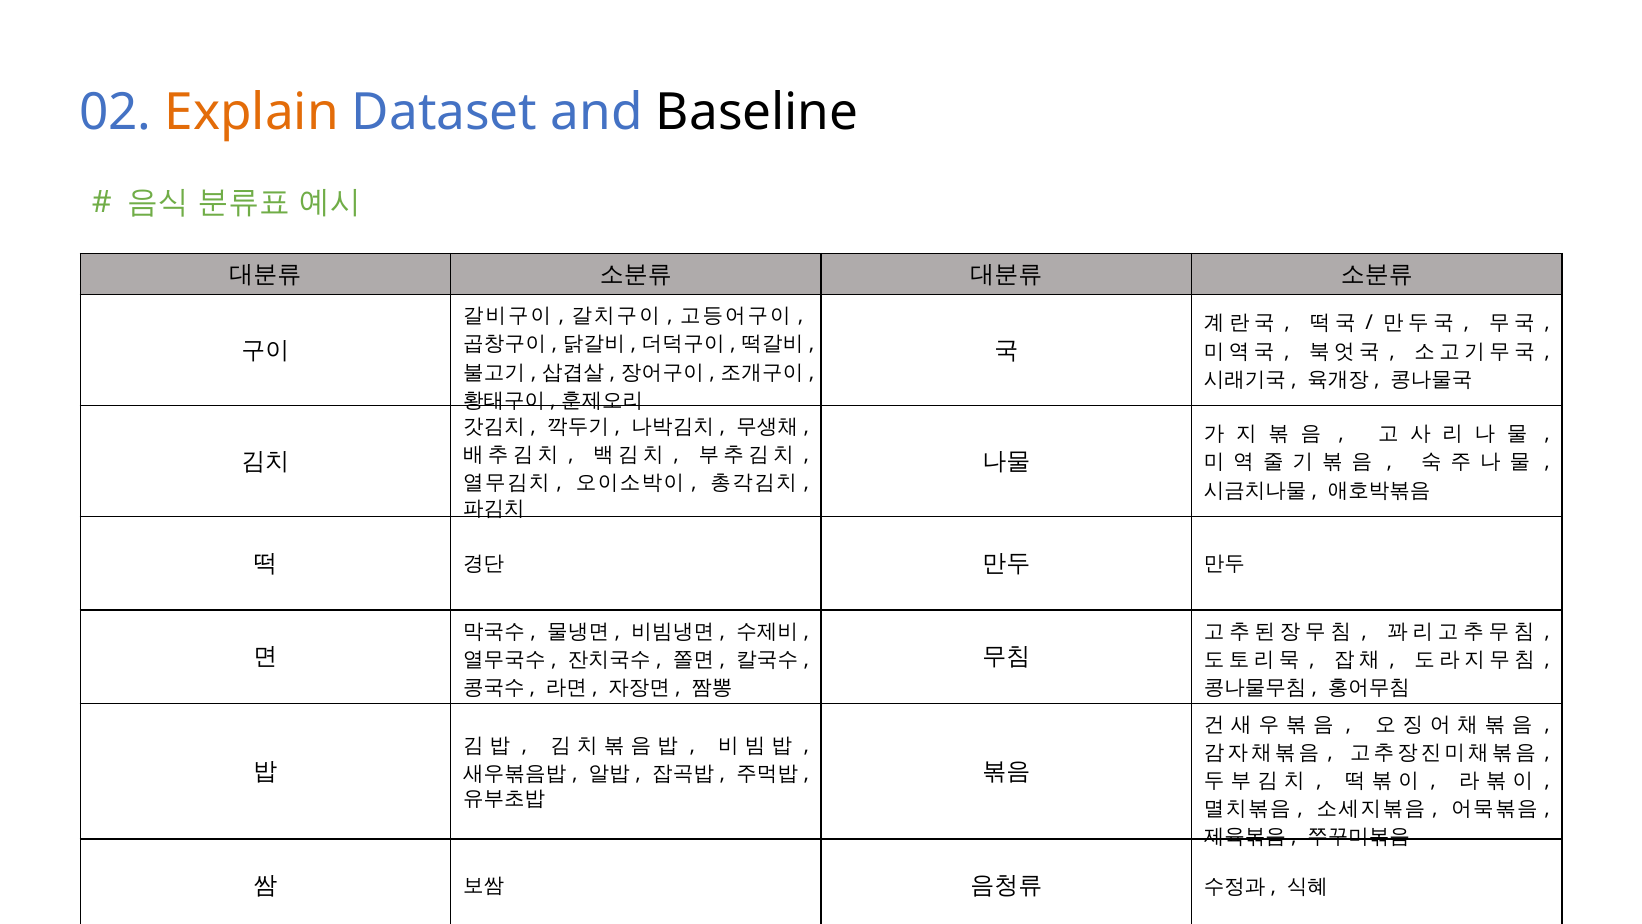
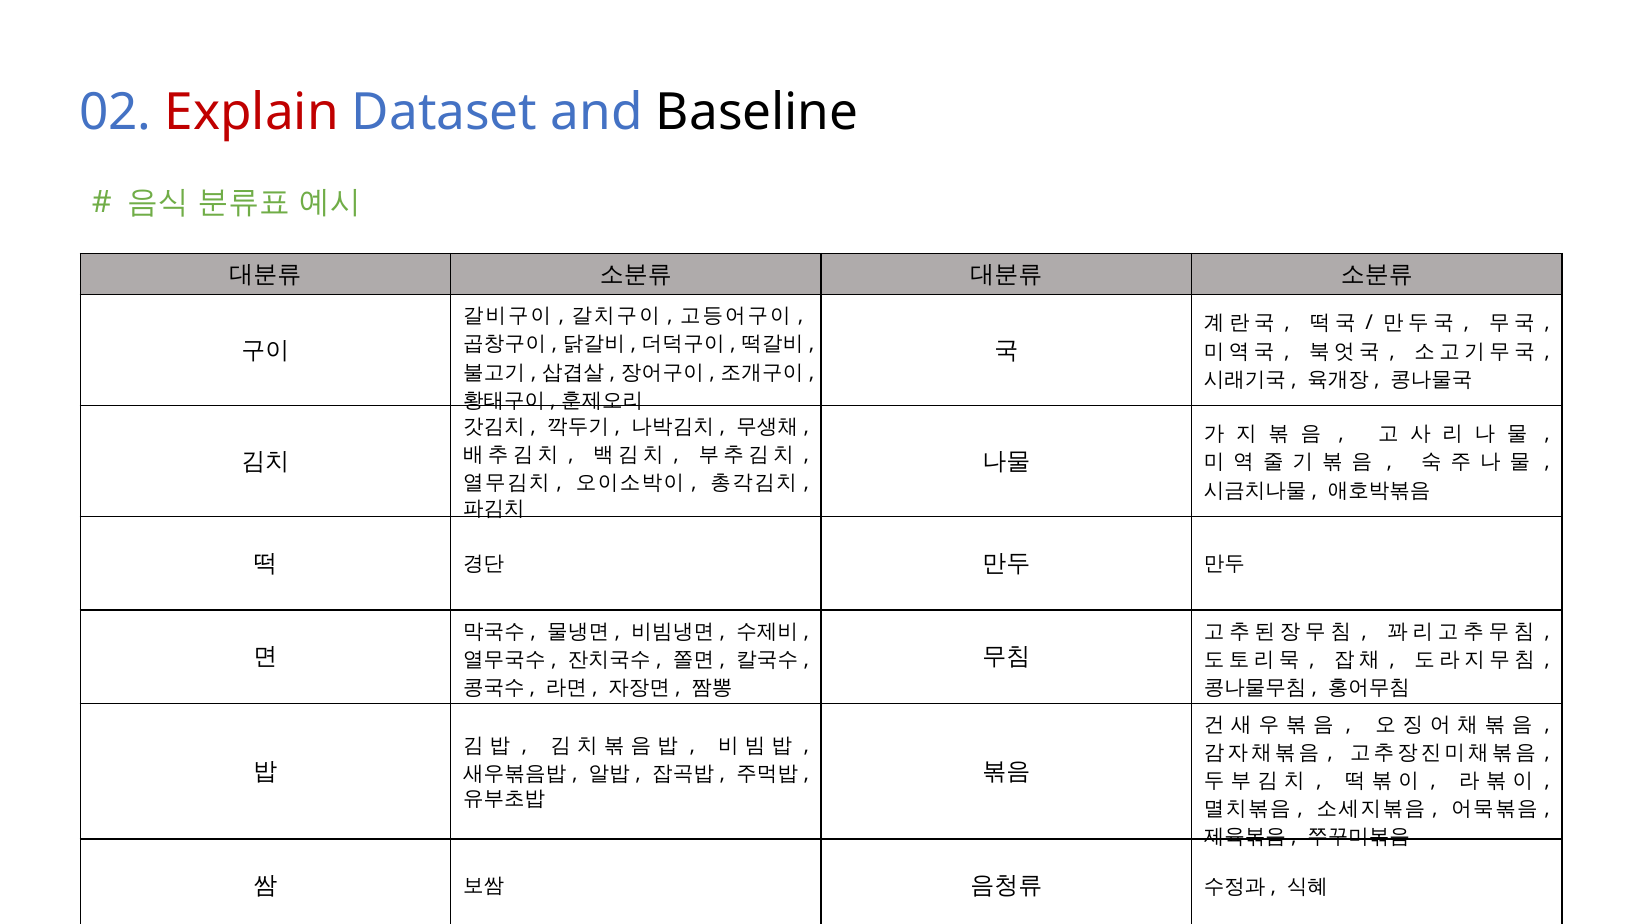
Explain colour: orange -> red
